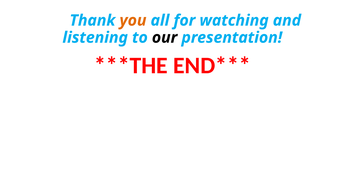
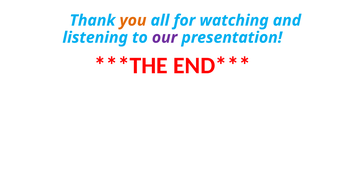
our colour: black -> purple
